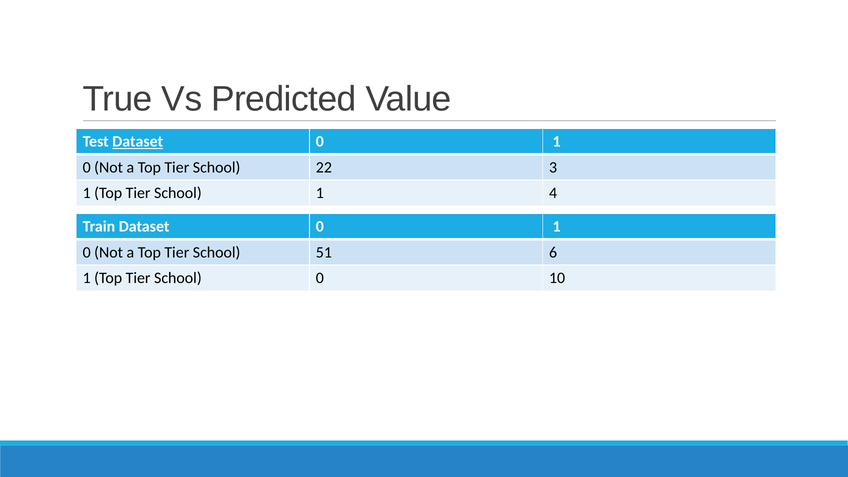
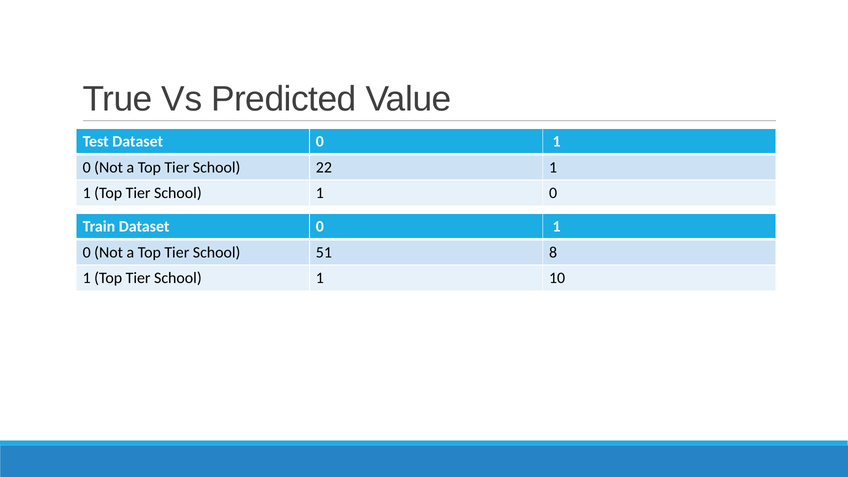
Dataset at (138, 142) underline: present -> none
22 3: 3 -> 1
School 1 4: 4 -> 0
6: 6 -> 8
0 at (320, 278): 0 -> 1
